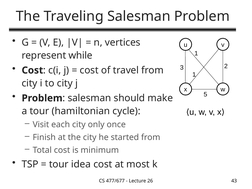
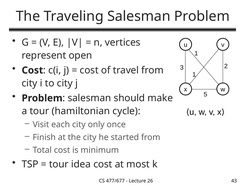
while: while -> open
